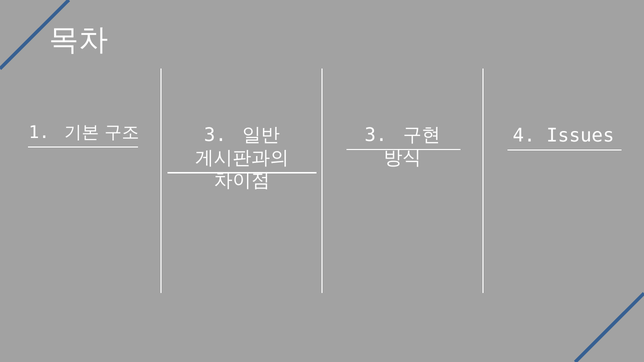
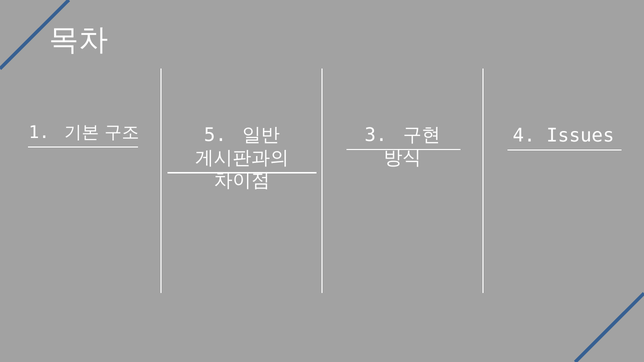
3 at (215, 135): 3 -> 5
